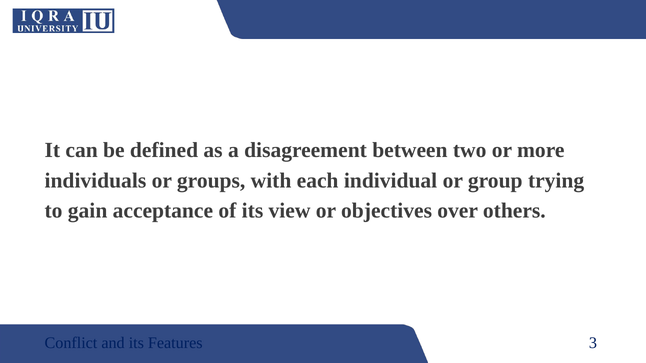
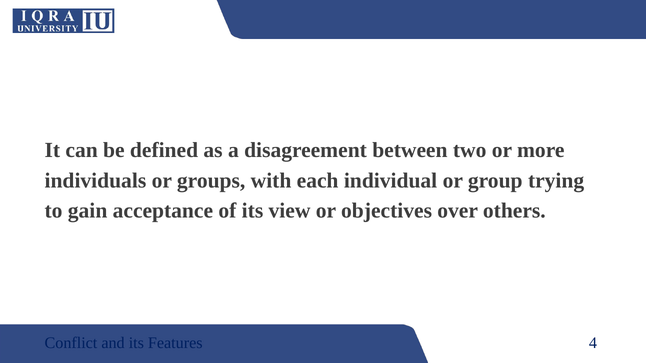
3: 3 -> 4
